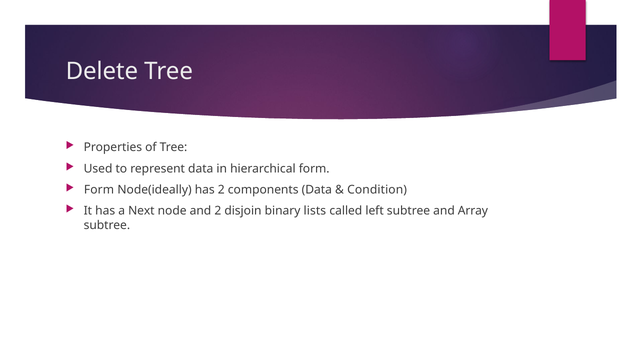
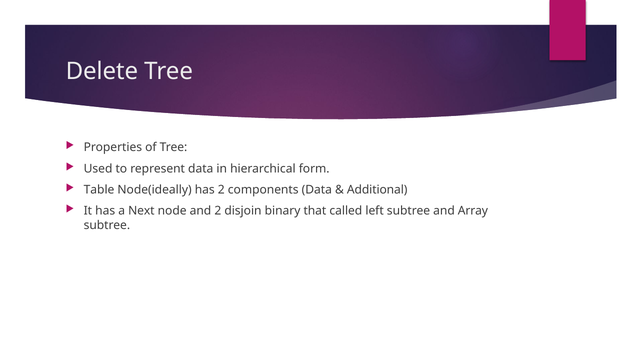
Form at (99, 190): Form -> Table
Condition: Condition -> Additional
lists: lists -> that
